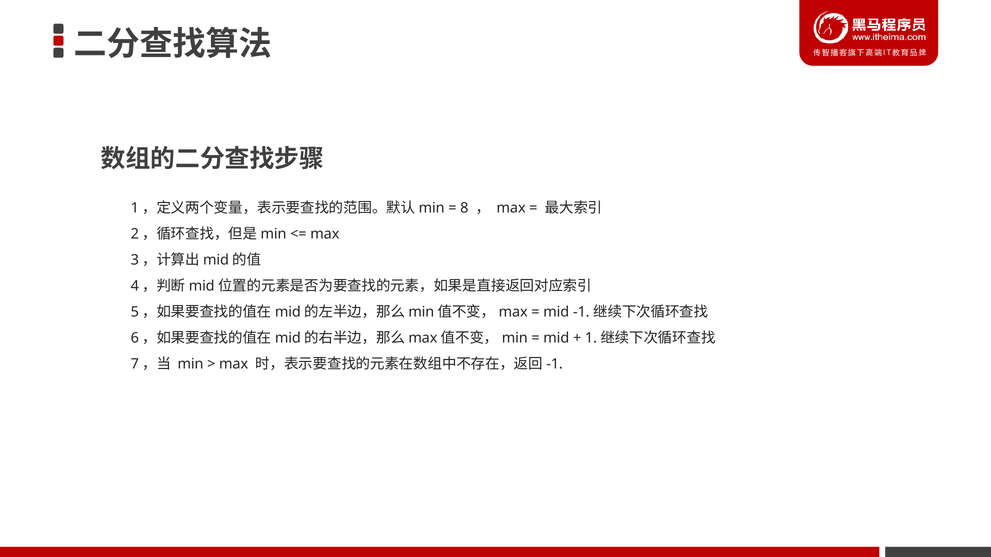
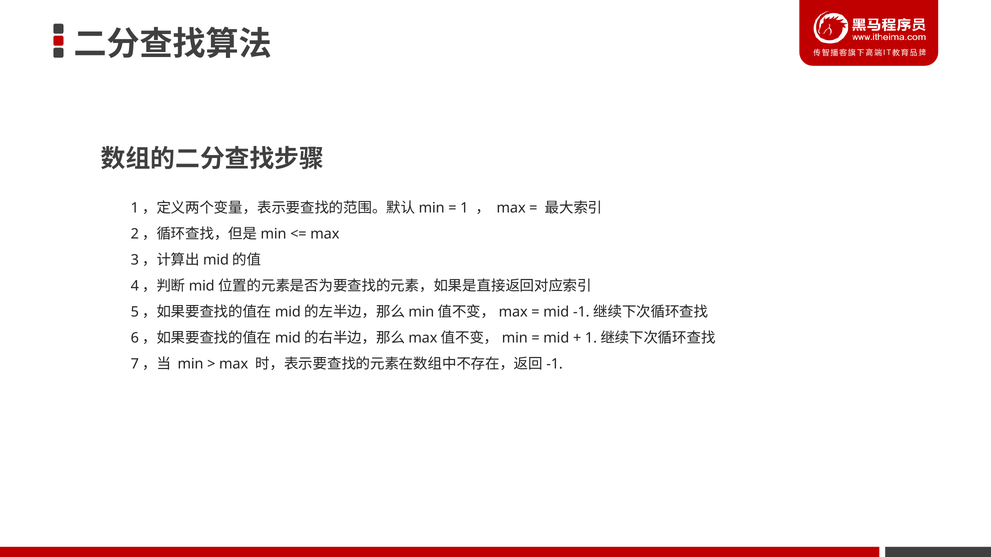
8: 8 -> 1
